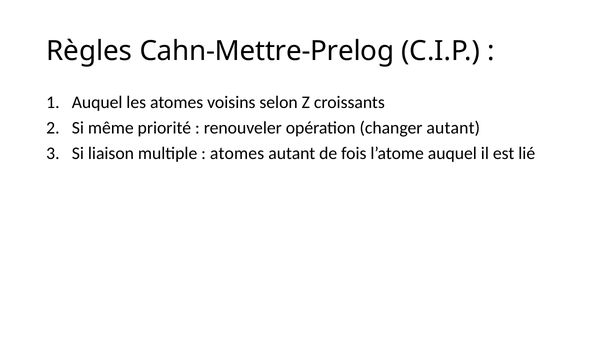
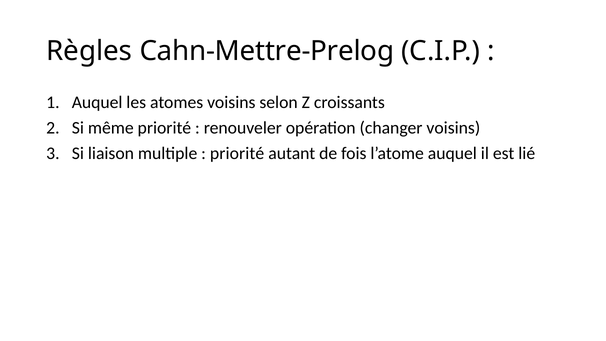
changer autant: autant -> voisins
atomes at (237, 153): atomes -> priorité
